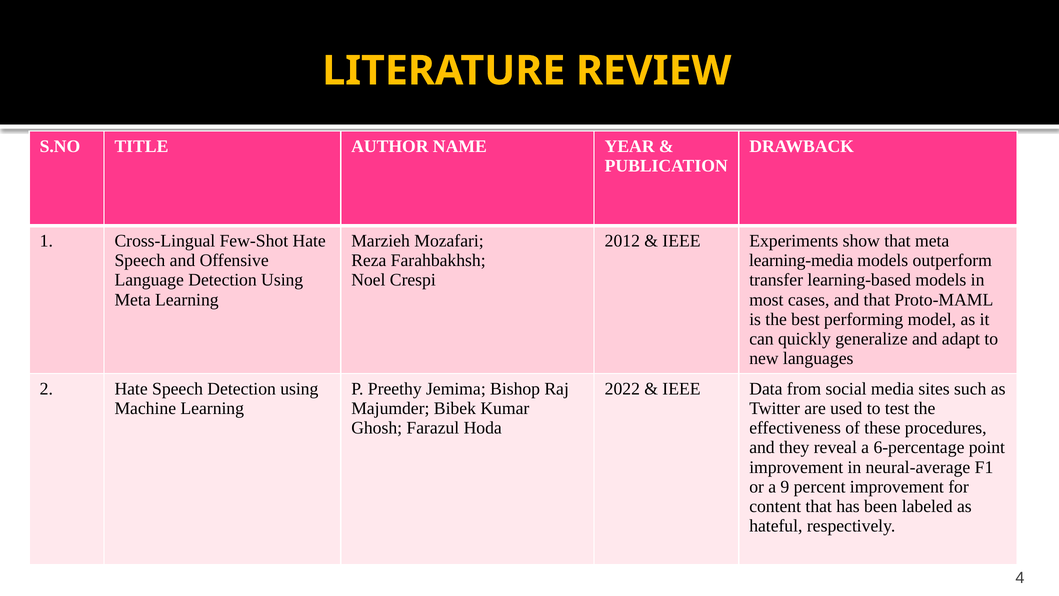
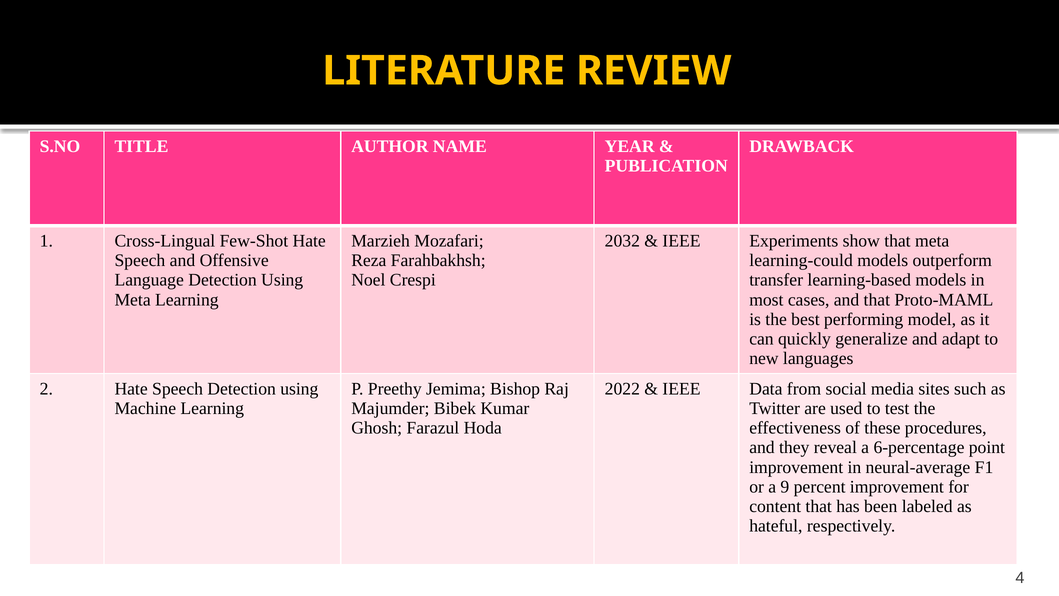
2012: 2012 -> 2032
learning-media: learning-media -> learning-could
